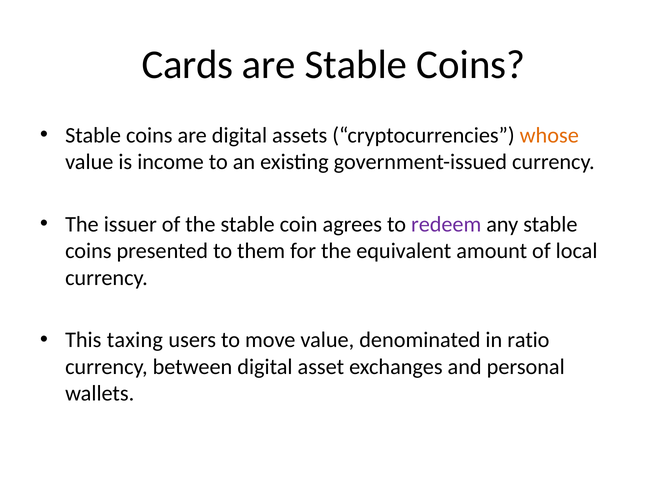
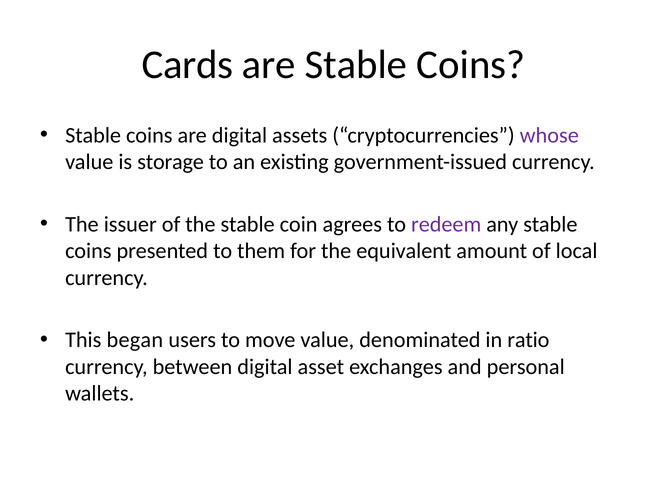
whose colour: orange -> purple
income: income -> storage
taxing: taxing -> began
